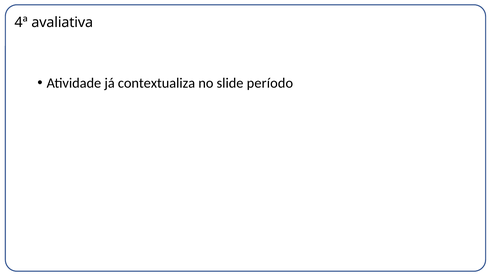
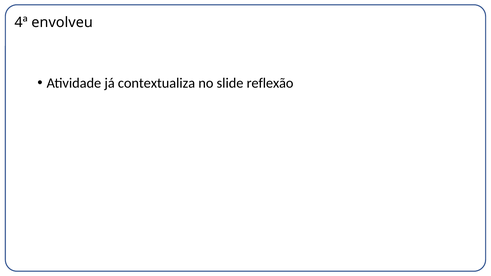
avaliativa: avaliativa -> envolveu
período: período -> reflexão
